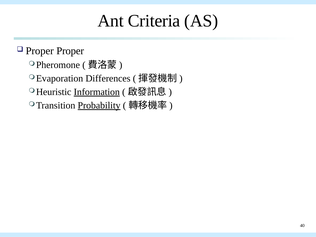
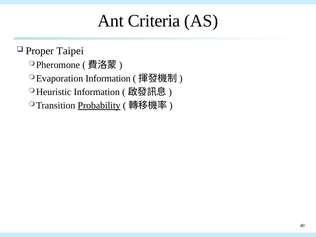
Proper Proper: Proper -> Taipei
Differences at (108, 78): Differences -> Information
Information at (97, 92) underline: present -> none
